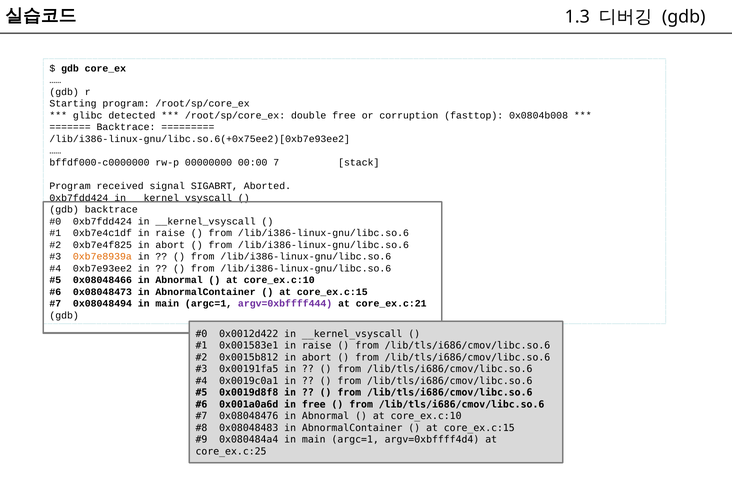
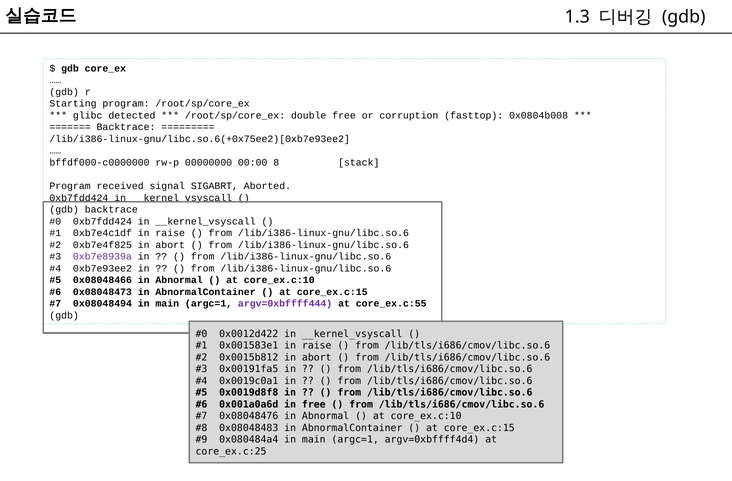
7: 7 -> 8
0xb7e8939a colour: orange -> purple
core_ex.c:21: core_ex.c:21 -> core_ex.c:55
